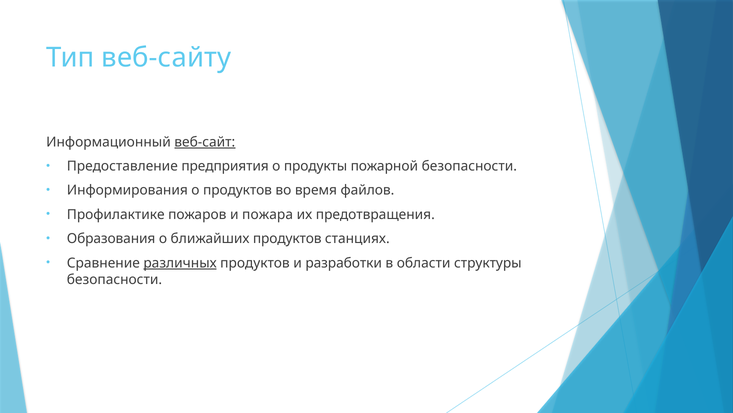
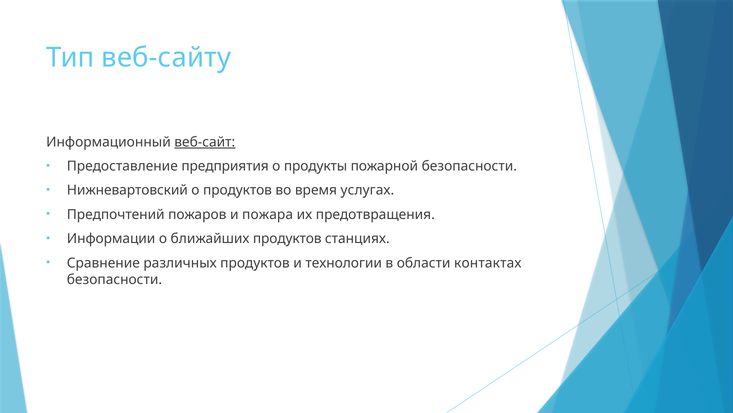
Информирования: Информирования -> Нижневартовский
файлов: файлов -> услугах
Профилактике: Профилактике -> Предпочтений
Образования: Образования -> Информации
различных underline: present -> none
разработки: разработки -> технологии
структуры: структуры -> контактах
